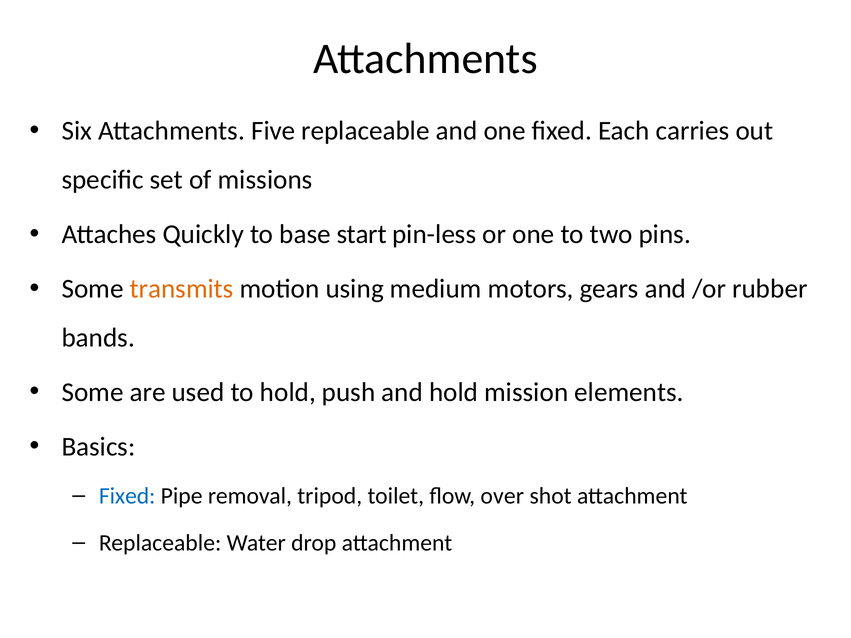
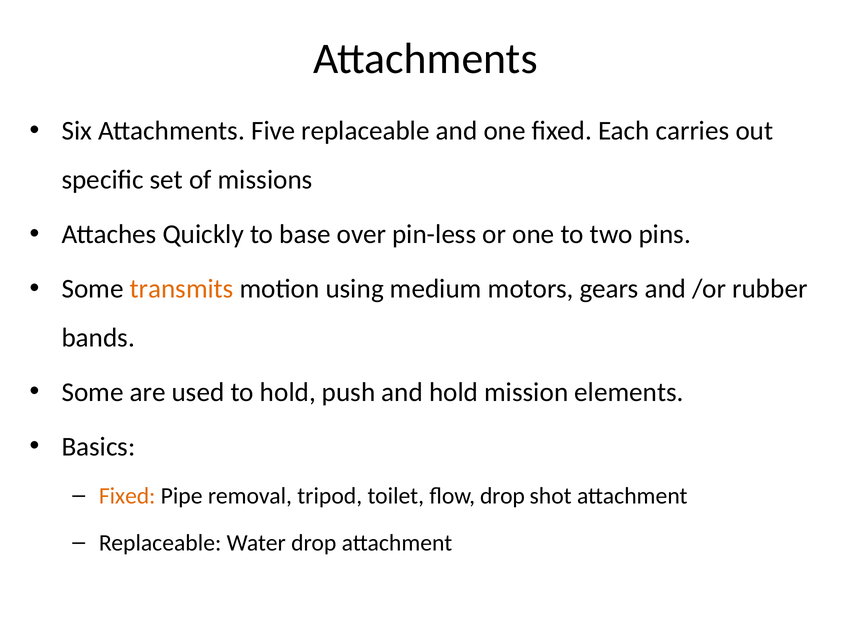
start: start -> over
Fixed at (127, 496) colour: blue -> orange
flow over: over -> drop
